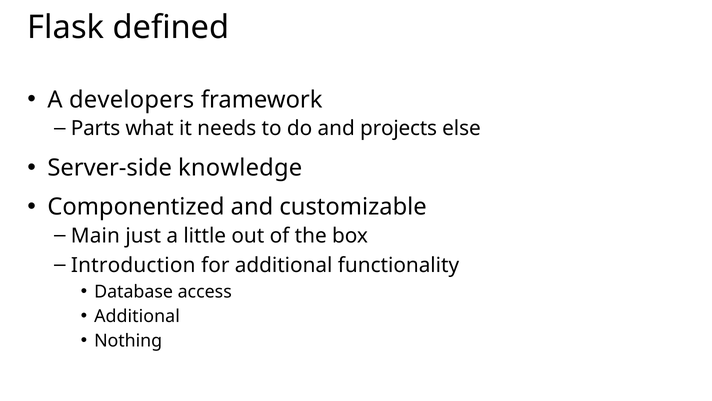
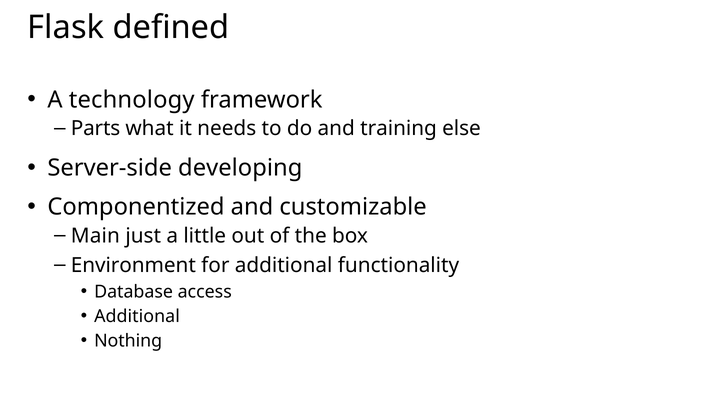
developers: developers -> technology
projects: projects -> training
knowledge: knowledge -> developing
Introduction: Introduction -> Environment
